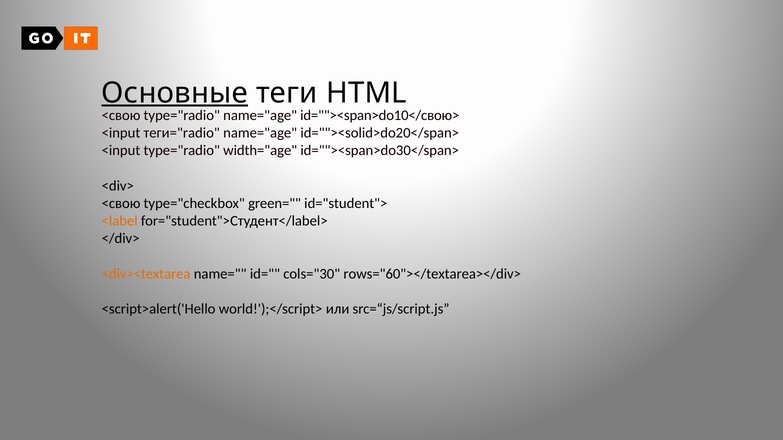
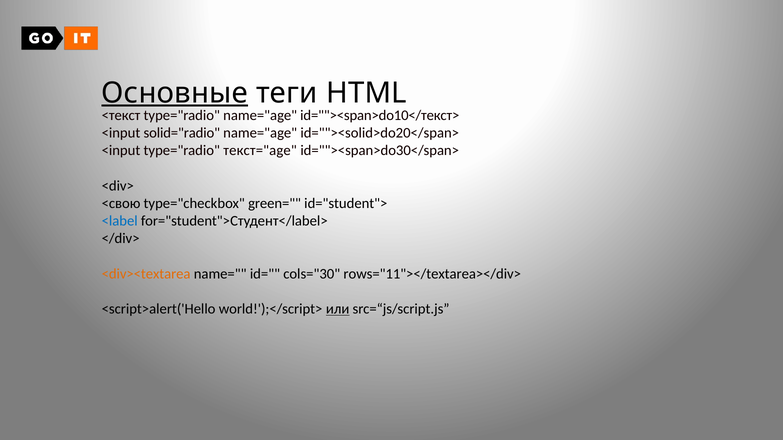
<свою at (121, 115): <свою -> <текст
id=""><span>do10</свою>: id=""><span>do10</свою> -> id=""><span>do10</текст>
теги="radio: теги="radio -> solid="radio
width="age: width="age -> текст="age
<label colour: orange -> blue
rows="60"></textarea></div>: rows="60"></textarea></div> -> rows="11"></textarea></div>
или underline: none -> present
